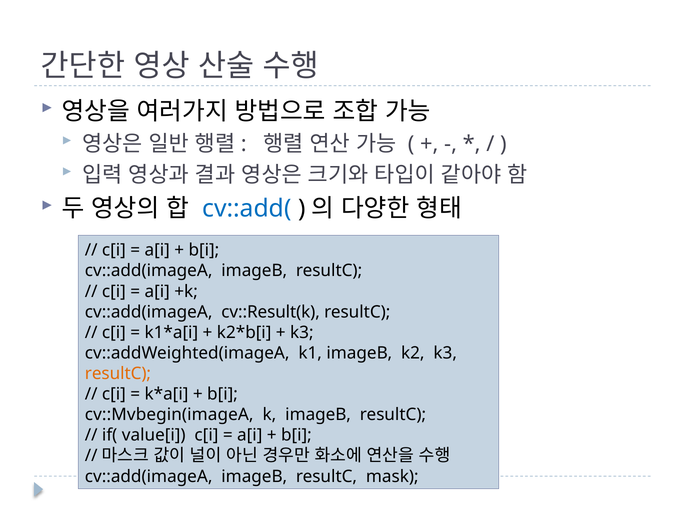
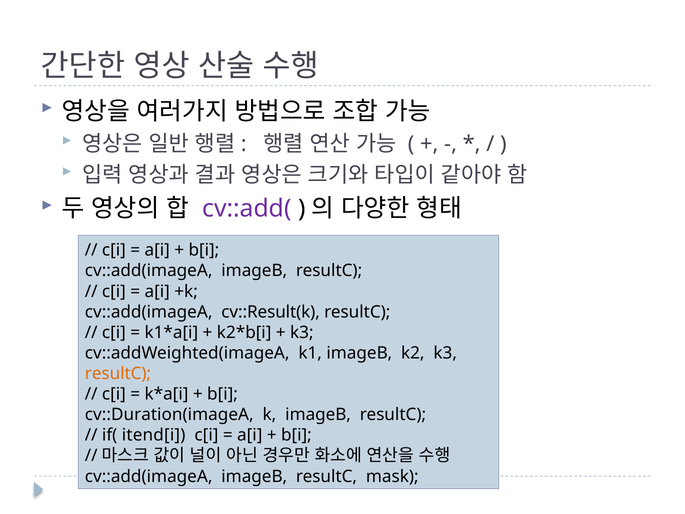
cv::add( colour: blue -> purple
cv::Mvbegin(imageA: cv::Mvbegin(imageA -> cv::Duration(imageA
value[i: value[i -> itend[i
